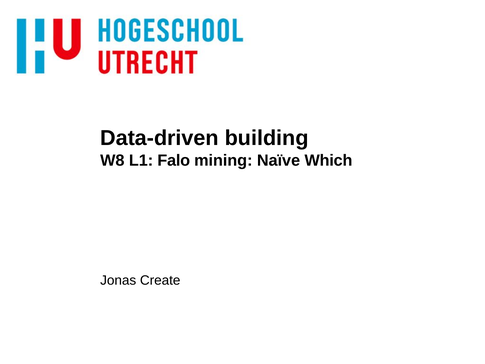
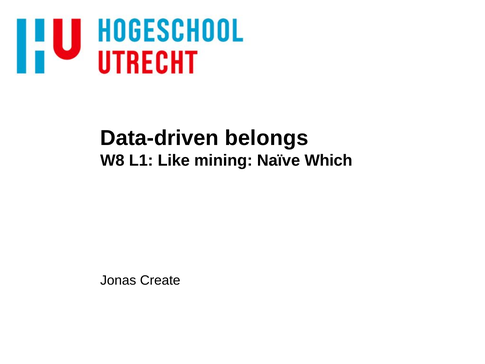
building: building -> belongs
Falo: Falo -> Like
